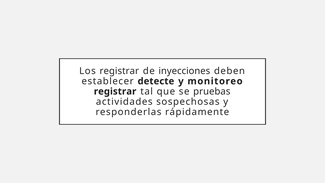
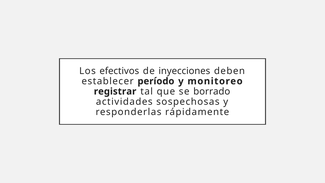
Los registrar: registrar -> efectivos
detecte: detecte -> período
pruebas: pruebas -> borrado
